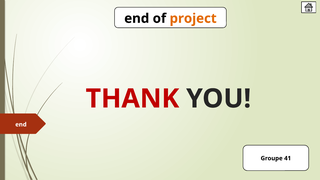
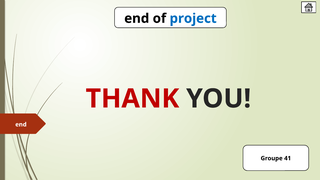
project colour: orange -> blue
